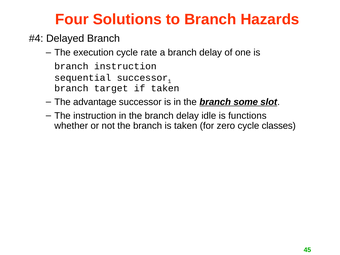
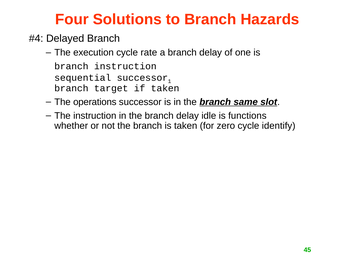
advantage: advantage -> operations
some: some -> same
classes: classes -> identify
